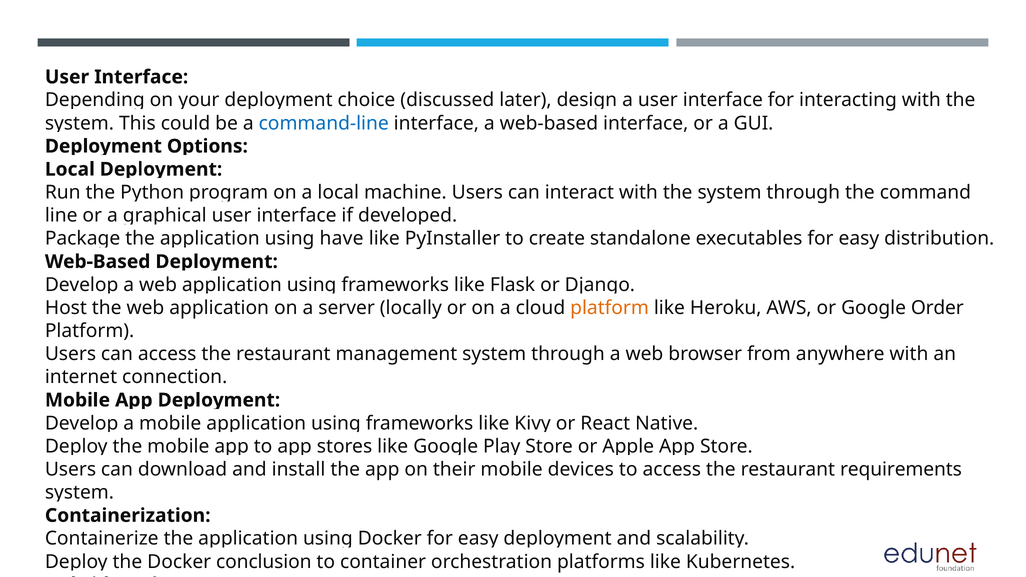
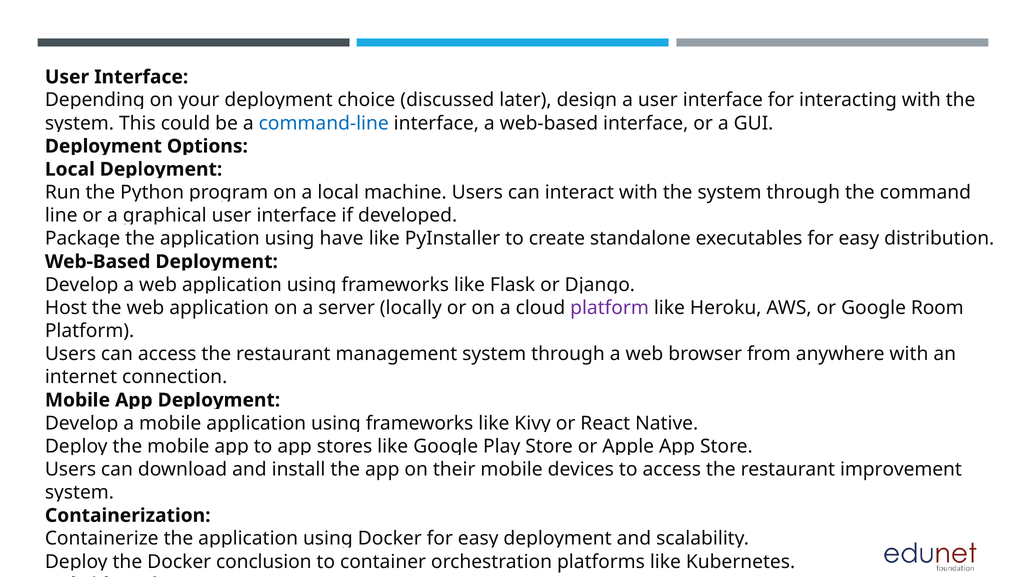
platform at (610, 308) colour: orange -> purple
Order: Order -> Room
restaurant requirements: requirements -> improvement
